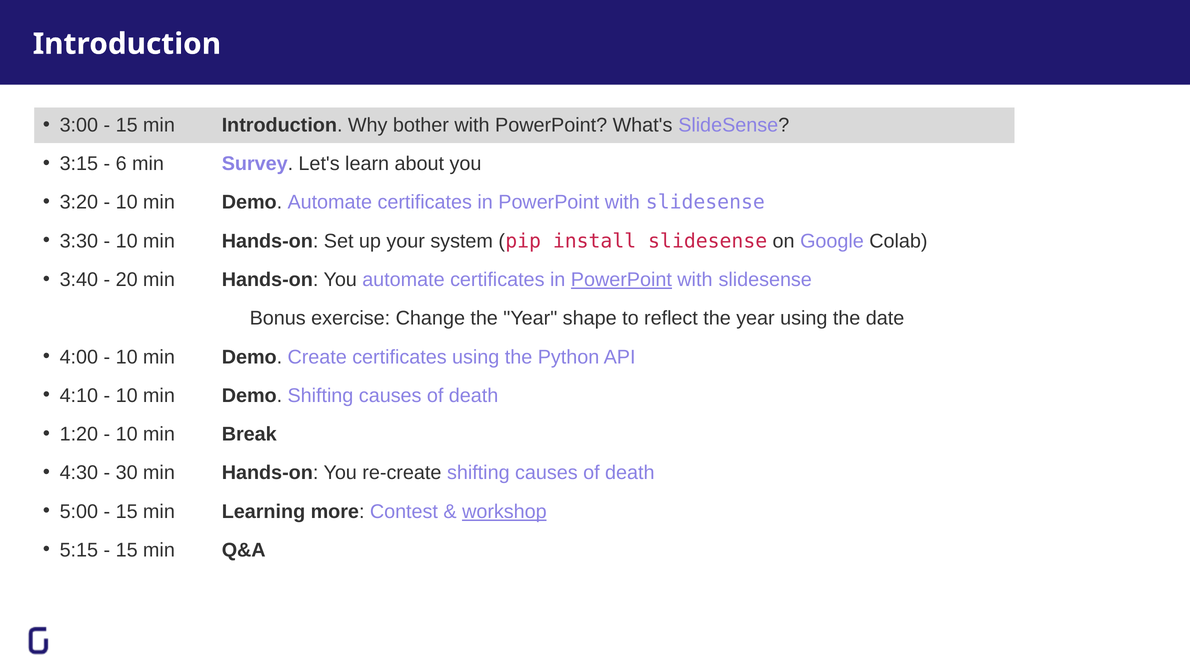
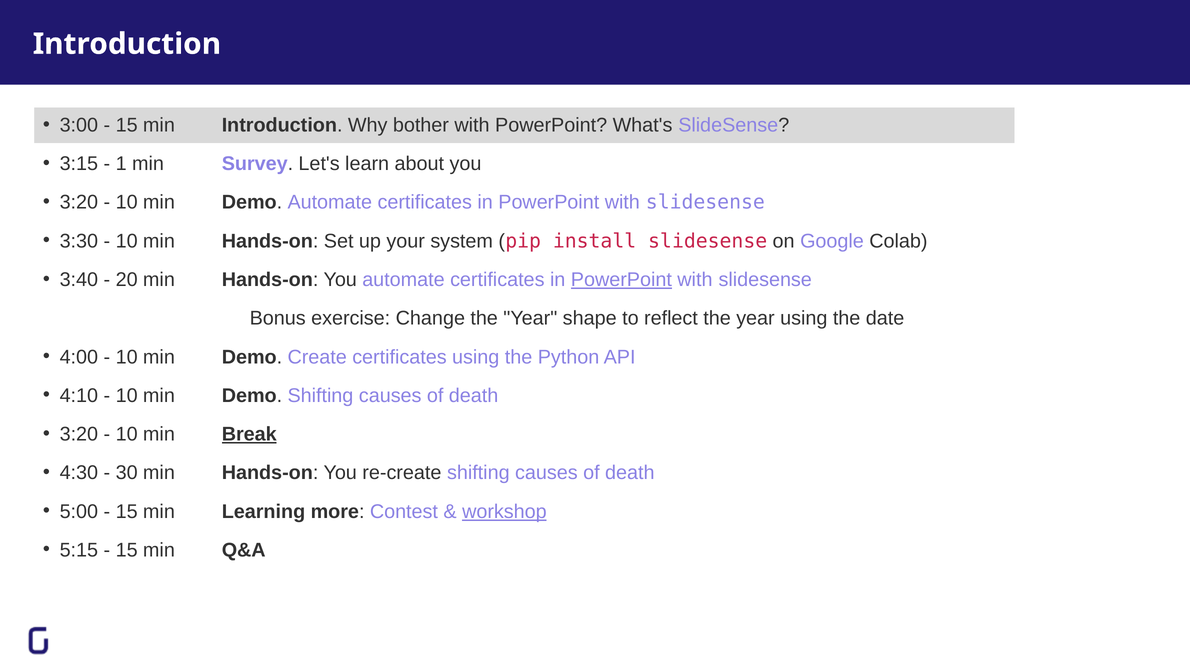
6: 6 -> 1
1:20 at (79, 434): 1:20 -> 3:20
Break underline: none -> present
